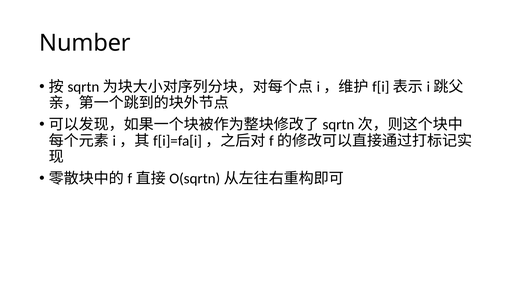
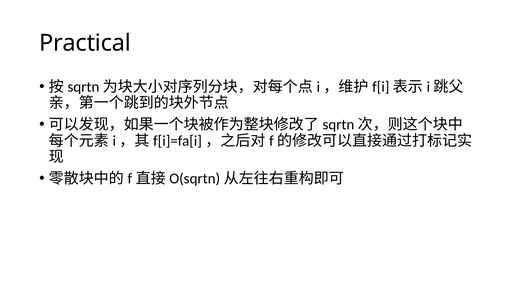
Number: Number -> Practical
